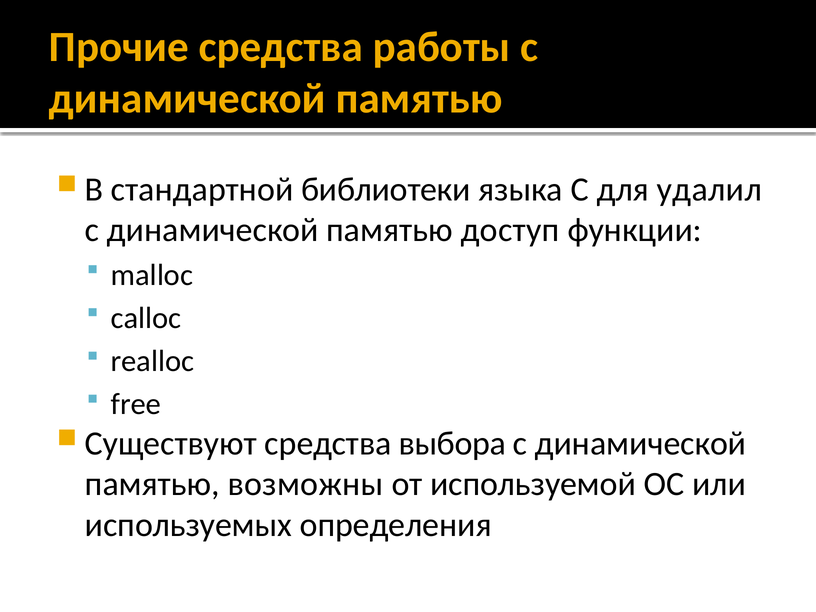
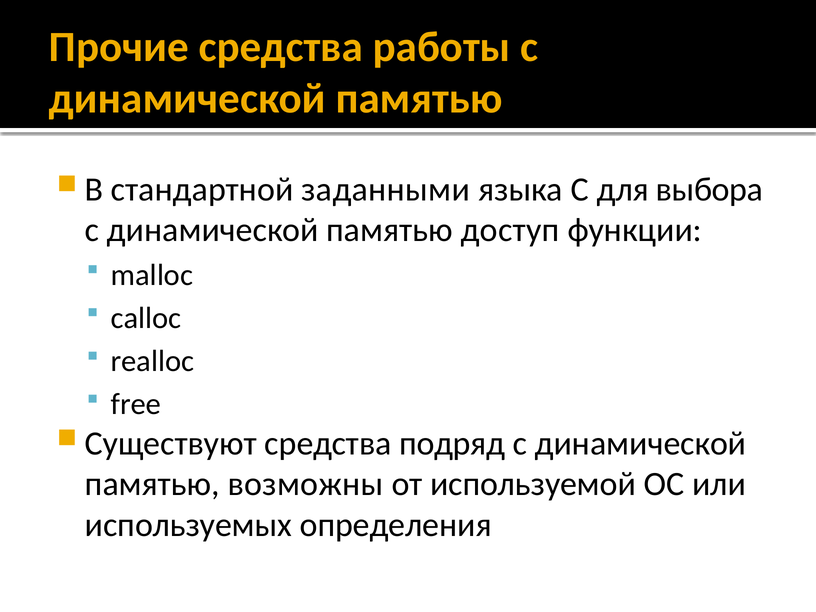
библиотеки: библиотеки -> заданными
удалил: удалил -> выбора
выбора: выбора -> подряд
